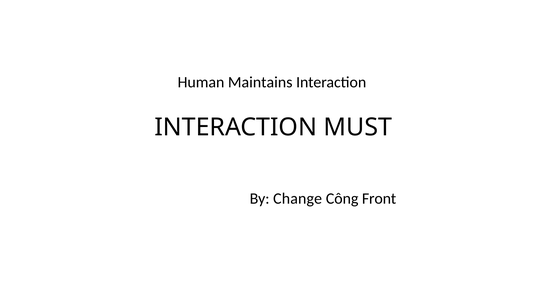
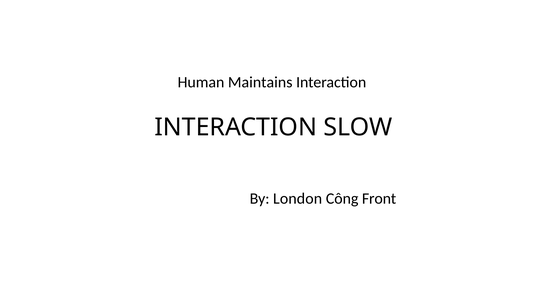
MUST: MUST -> SLOW
Change: Change -> London
